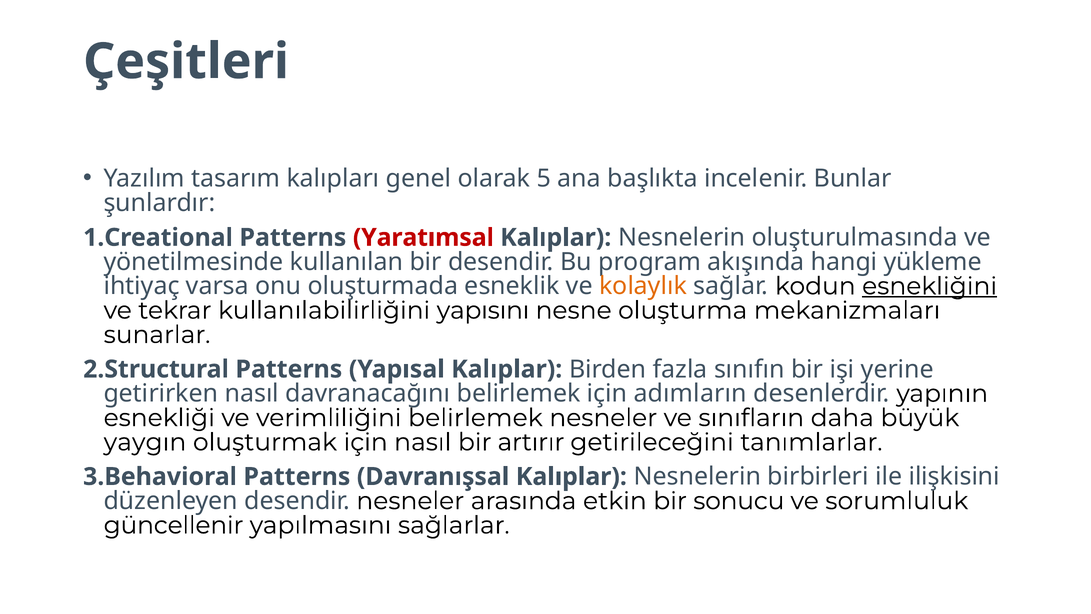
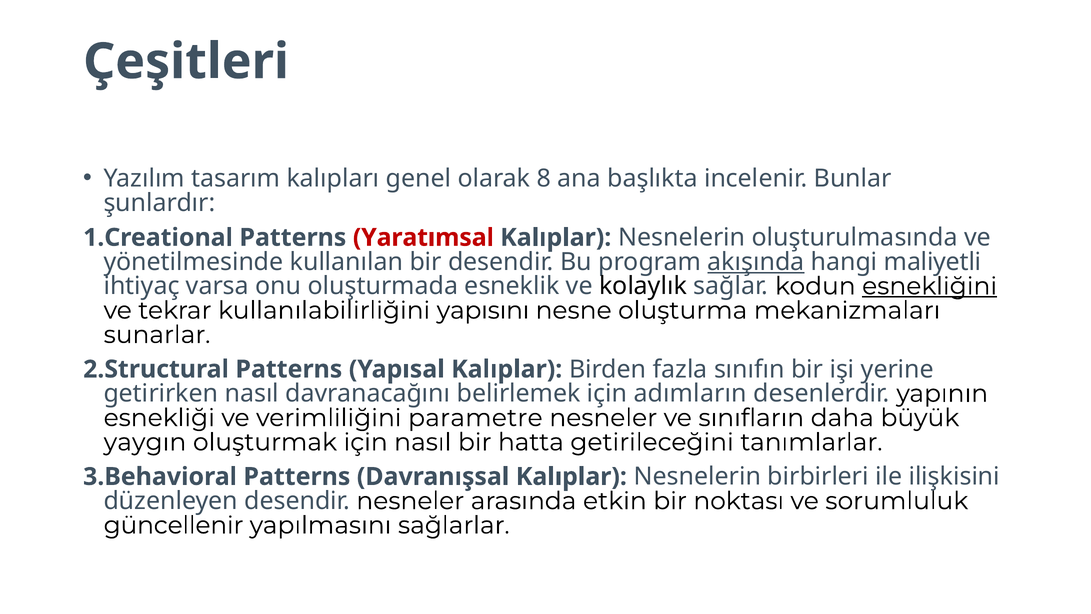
5: 5 -> 8
akışında underline: none -> present
yükleme: yükleme -> maliyetli
kolaylık colour: orange -> black
verimliliğini belirlemek: belirlemek -> parametre
artırır: artırır -> hatta
sonucu: sonucu -> noktası
